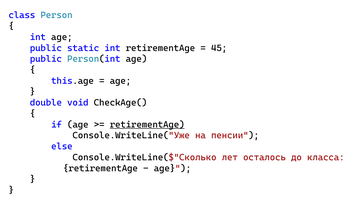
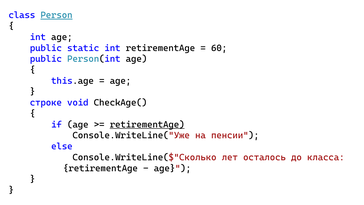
Person underline: none -> present
45: 45 -> 60
double: double -> строке
